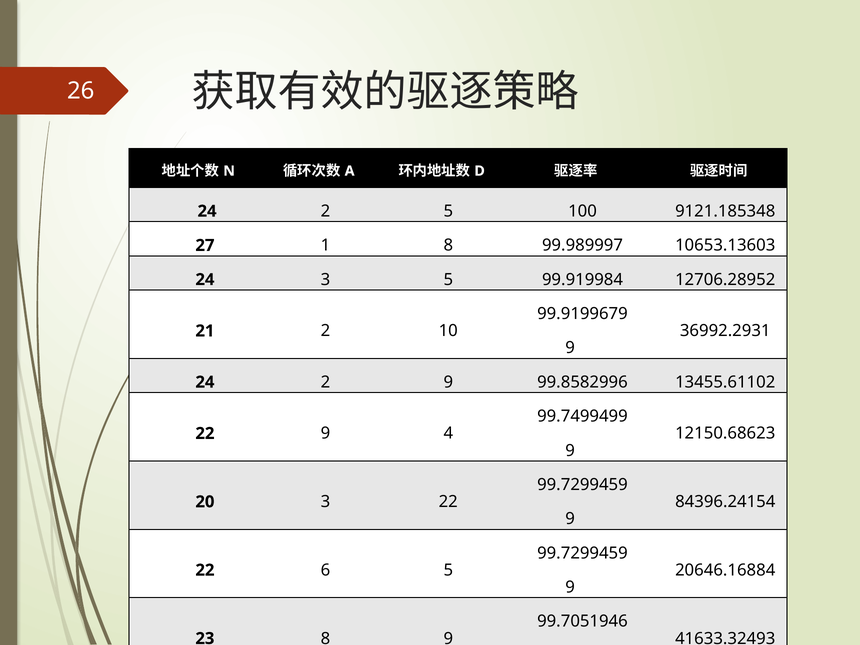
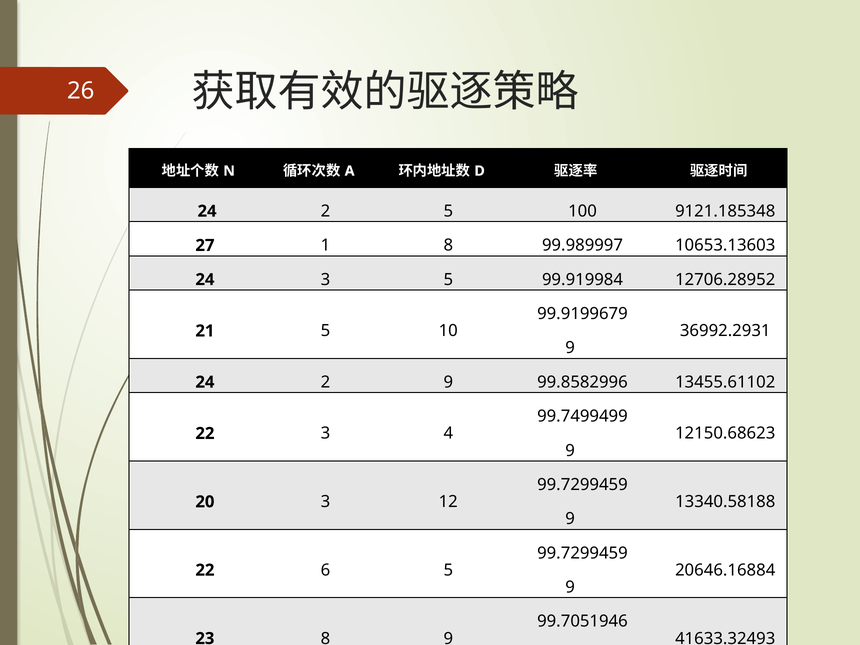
21 2: 2 -> 5
22 9: 9 -> 3
84396.24154: 84396.24154 -> 13340.58188
3 22: 22 -> 12
